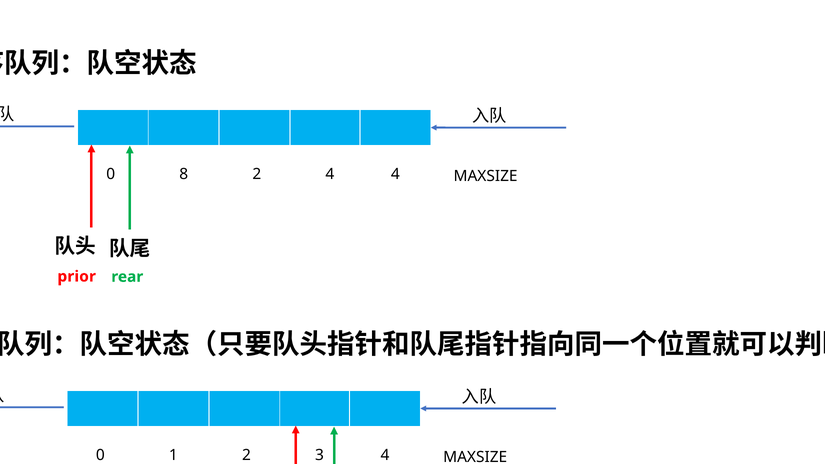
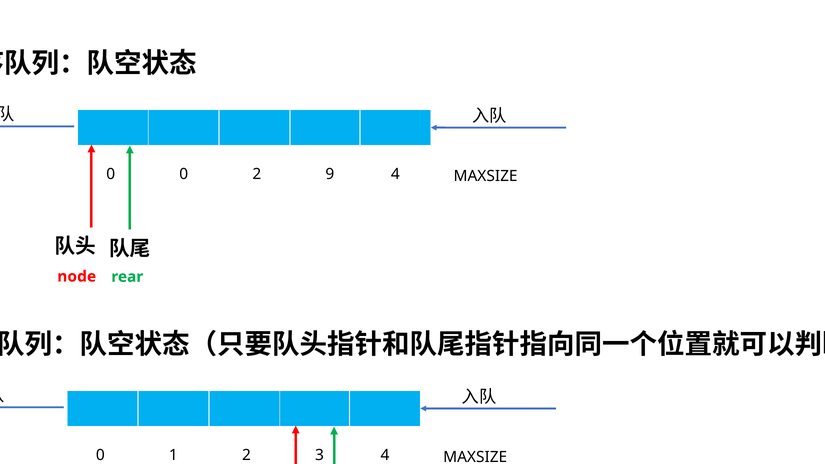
0 8: 8 -> 0
2 4: 4 -> 9
prior: prior -> node
